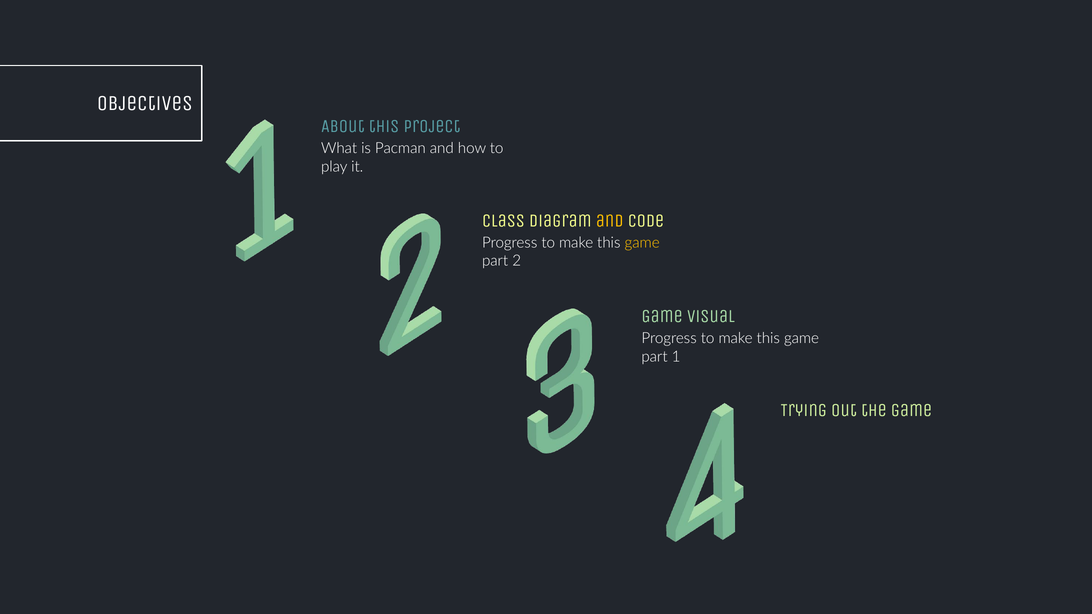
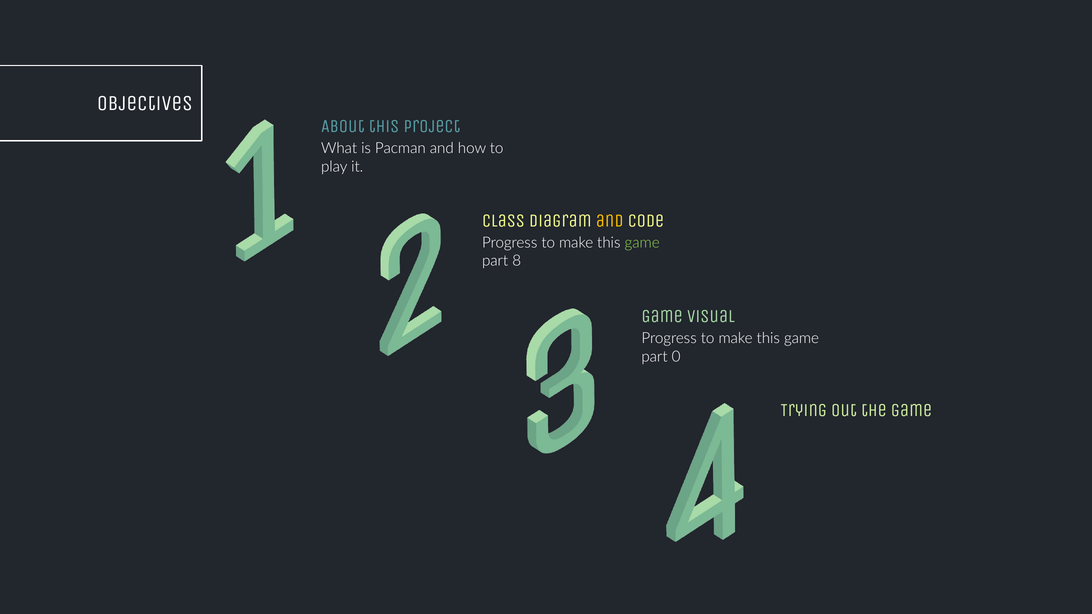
game at (642, 243) colour: yellow -> light green
2: 2 -> 8
1: 1 -> 0
